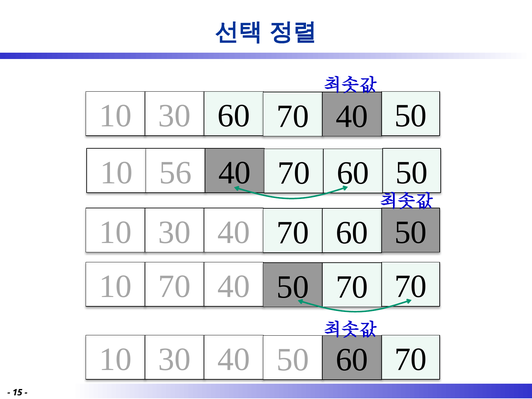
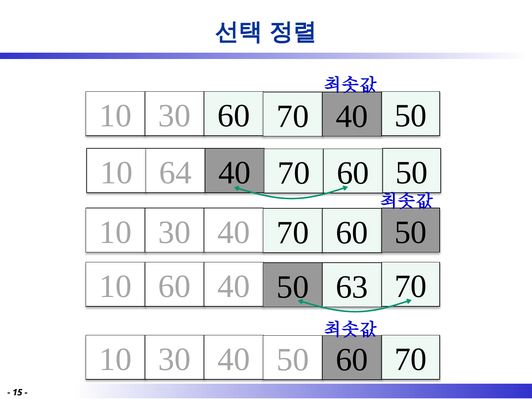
56: 56 -> 64
10 70: 70 -> 60
50 70: 70 -> 63
